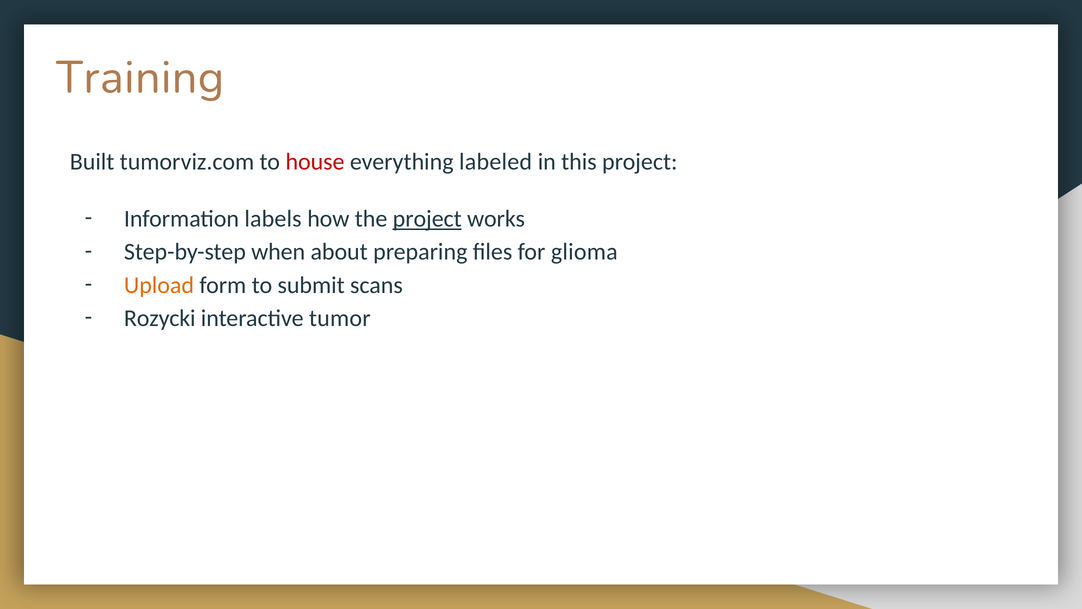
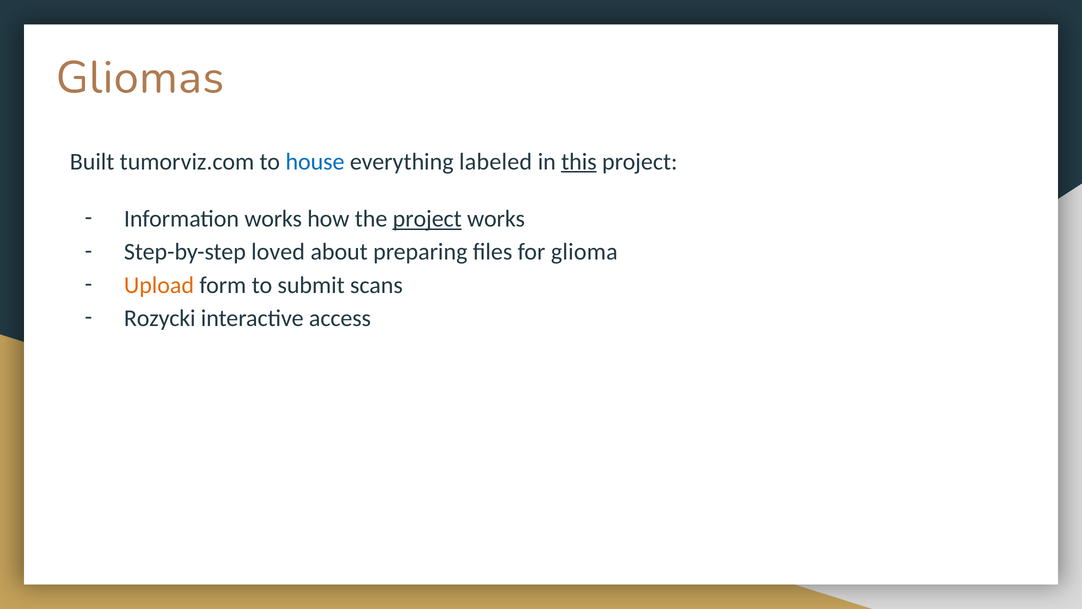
Training: Training -> Gliomas
house colour: red -> blue
this underline: none -> present
Information labels: labels -> works
when: when -> loved
tumor: tumor -> access
